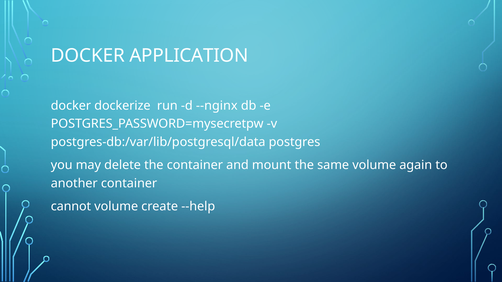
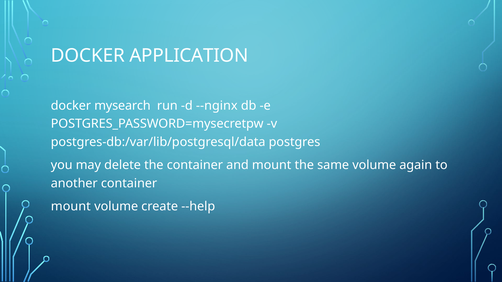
dockerize: dockerize -> mysearch
cannot at (71, 207): cannot -> mount
